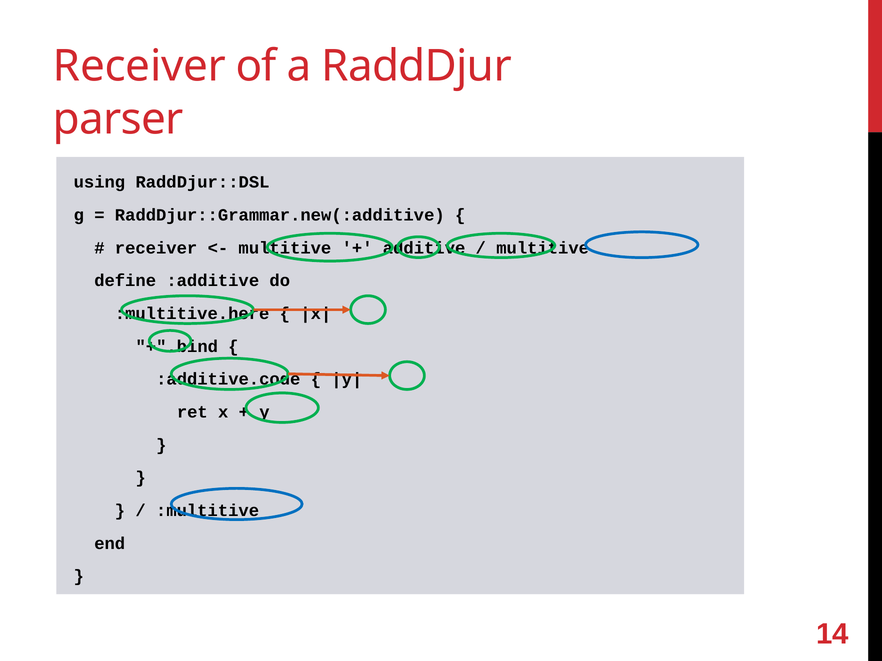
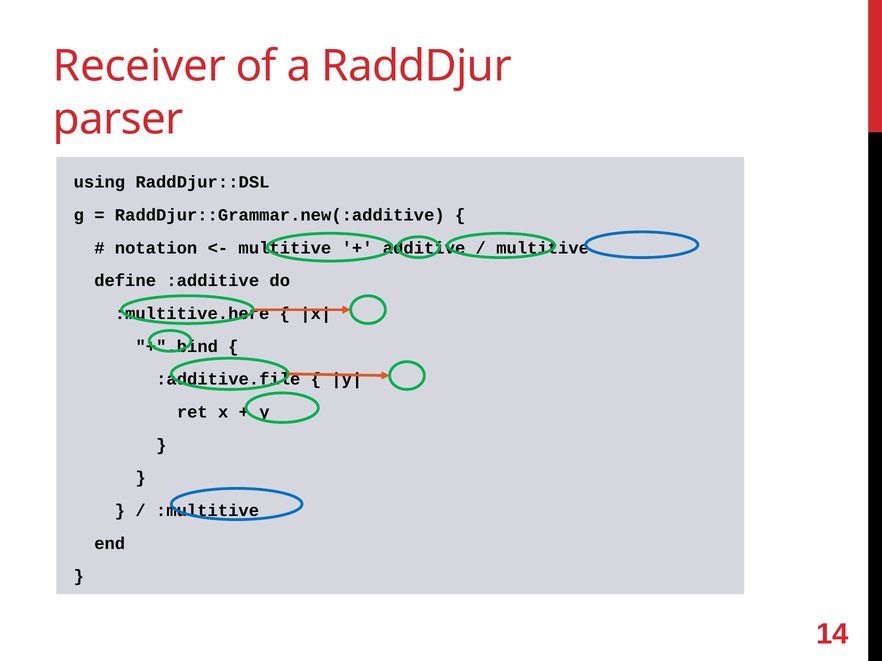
receiver at (156, 248): receiver -> notation
:additive.code: :additive.code -> :additive.file
